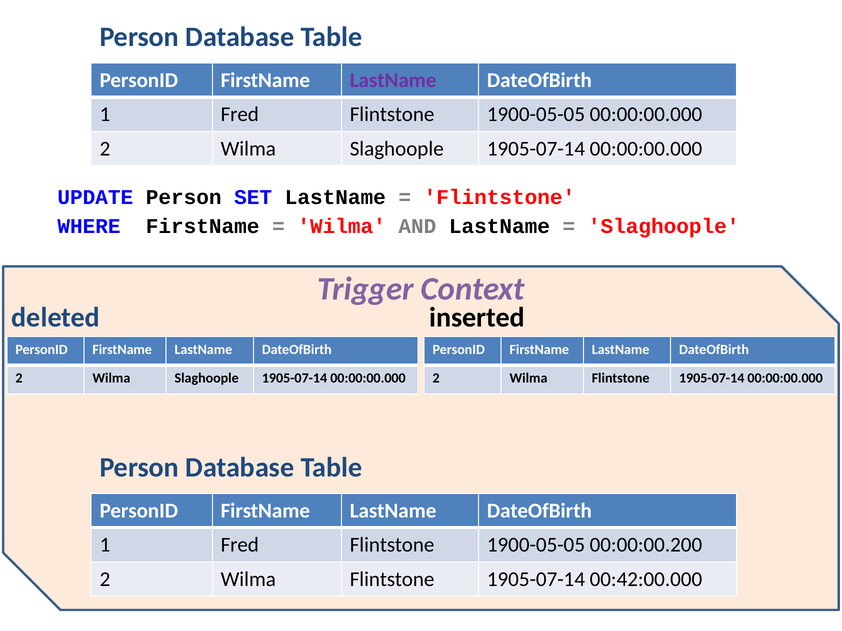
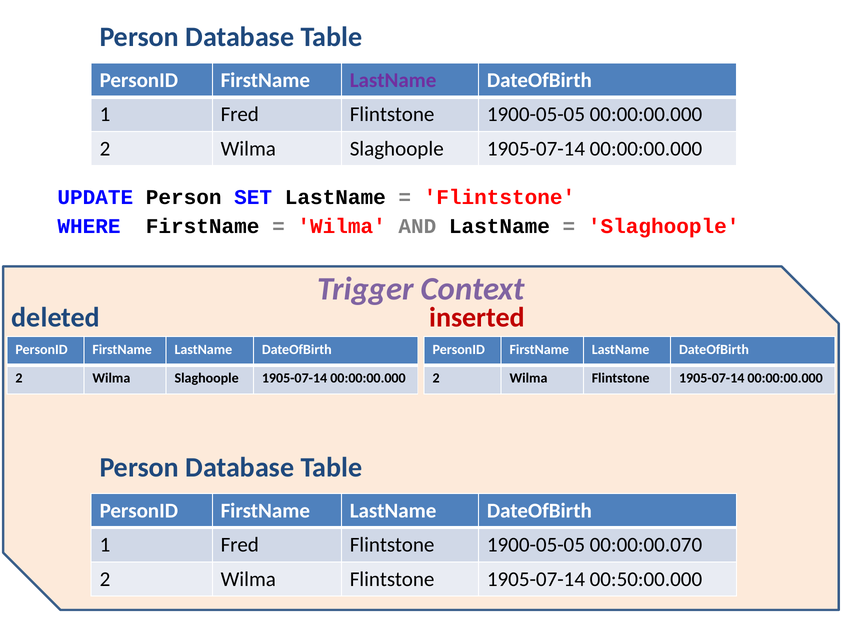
inserted colour: black -> red
00:00:00.200: 00:00:00.200 -> 00:00:00.070
00:42:00.000: 00:42:00.000 -> 00:50:00.000
